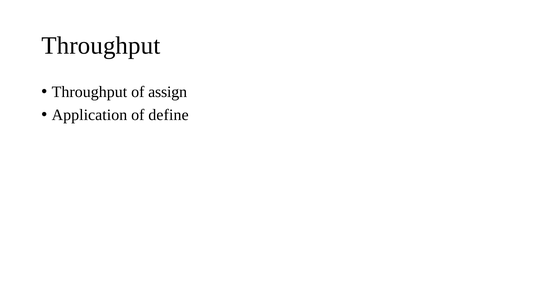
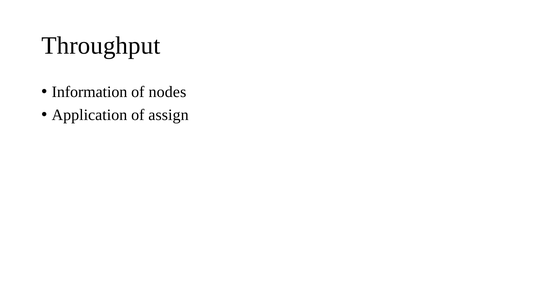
Throughput at (89, 92): Throughput -> Information
assign: assign -> nodes
define: define -> assign
